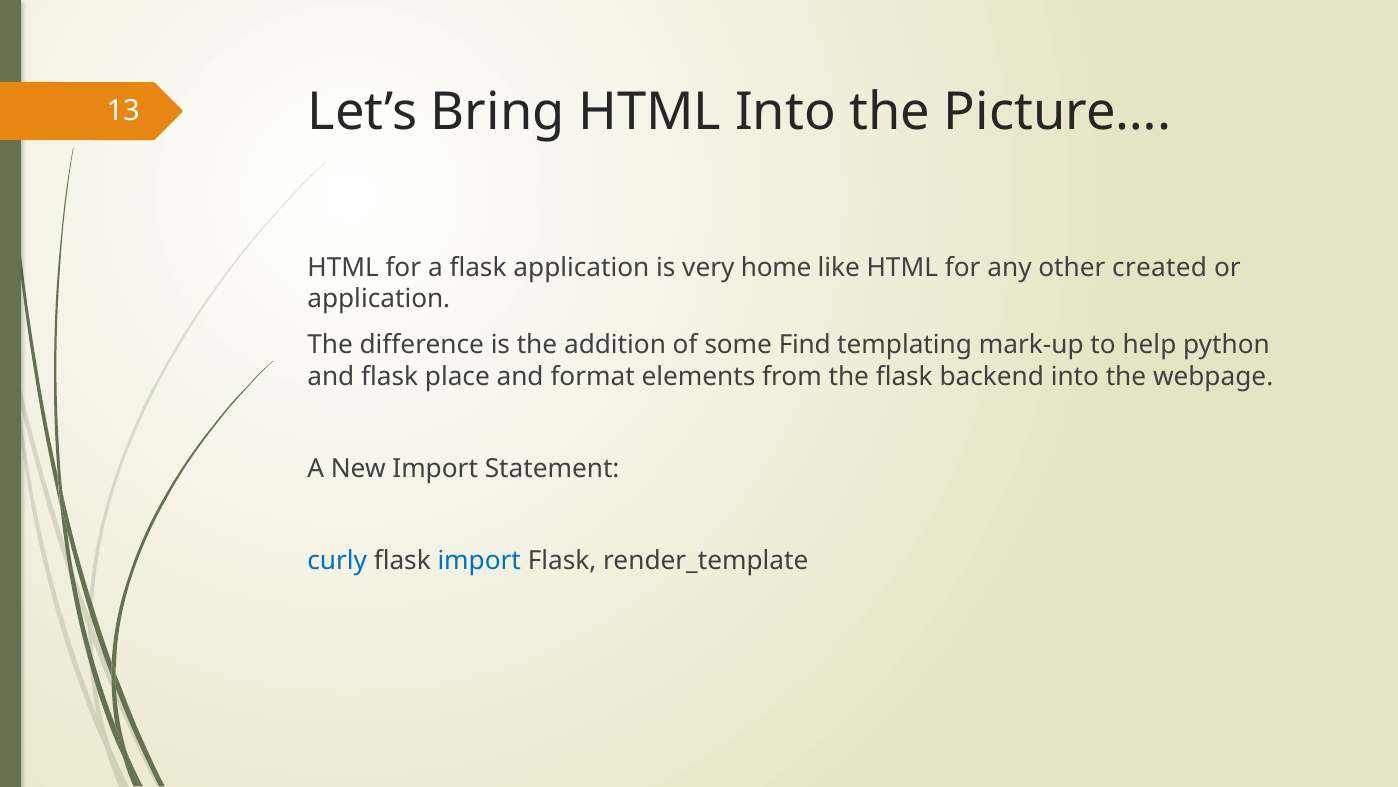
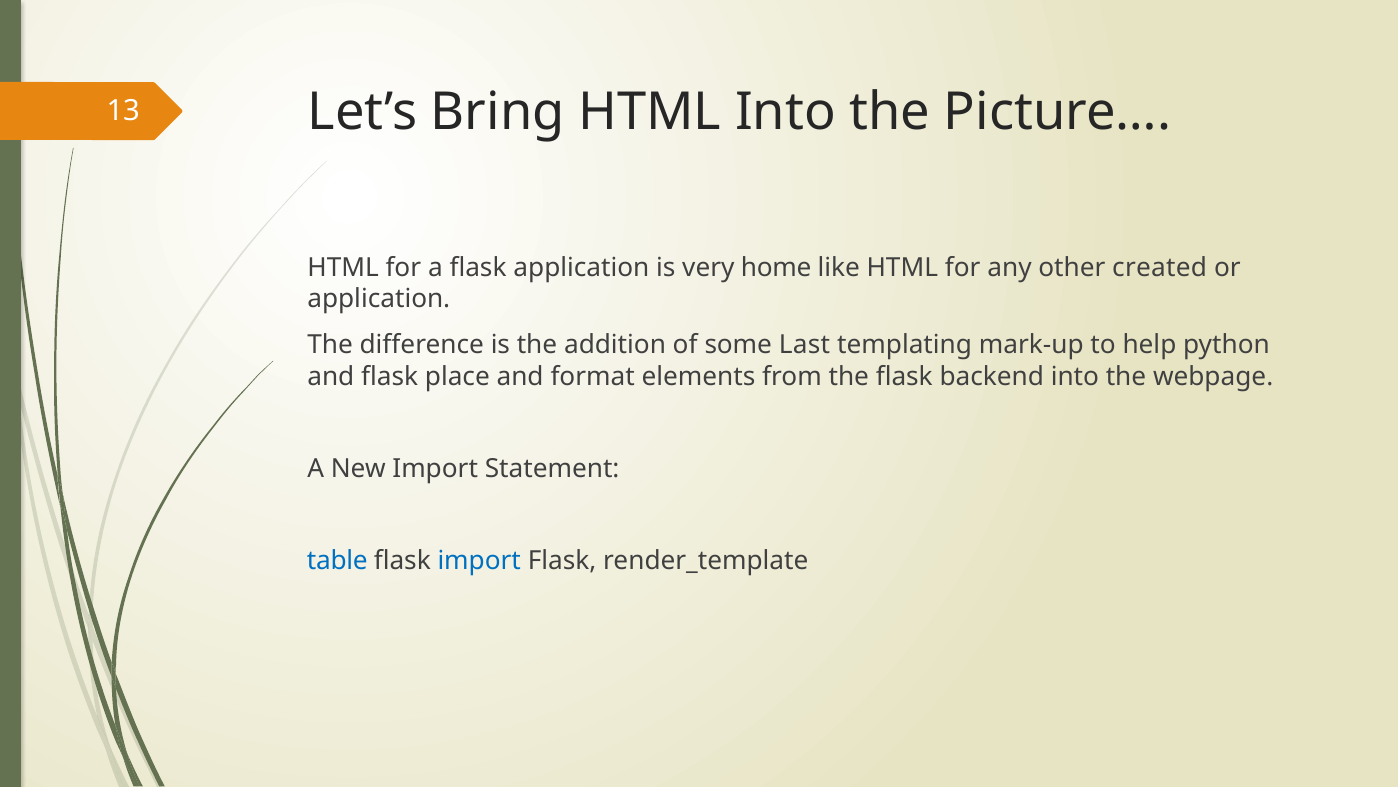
Find: Find -> Last
curly: curly -> table
